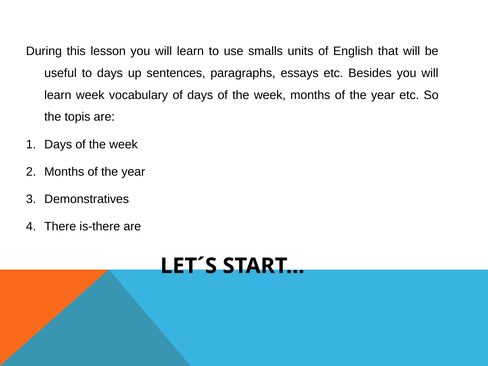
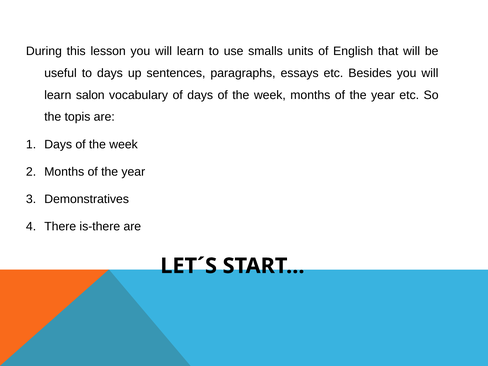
learn week: week -> salon
